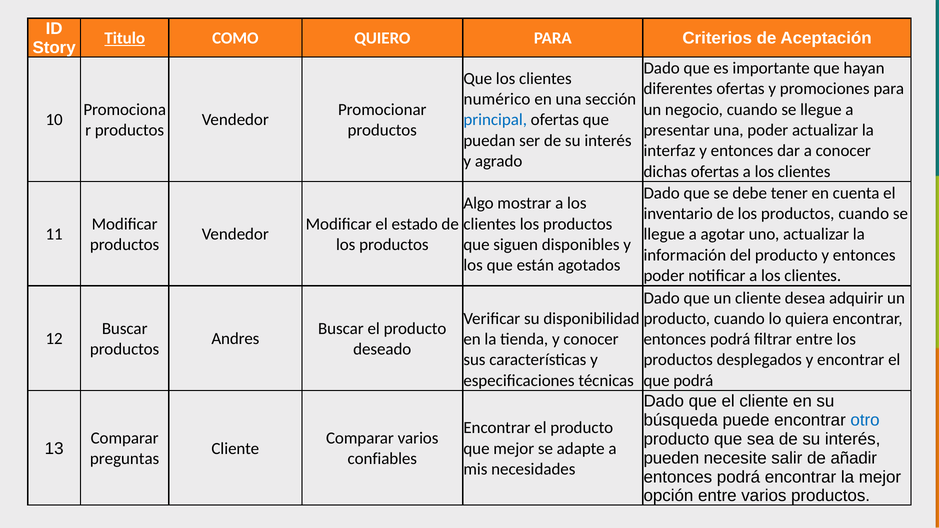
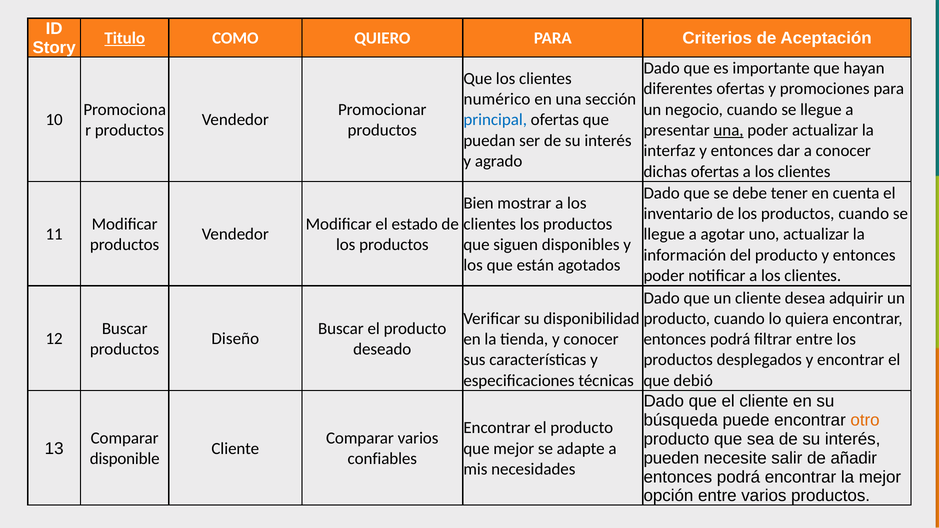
una at (729, 130) underline: none -> present
Algo: Algo -> Bien
Andres: Andres -> Diseño
que podrá: podrá -> debió
otro colour: blue -> orange
preguntas: preguntas -> disponible
